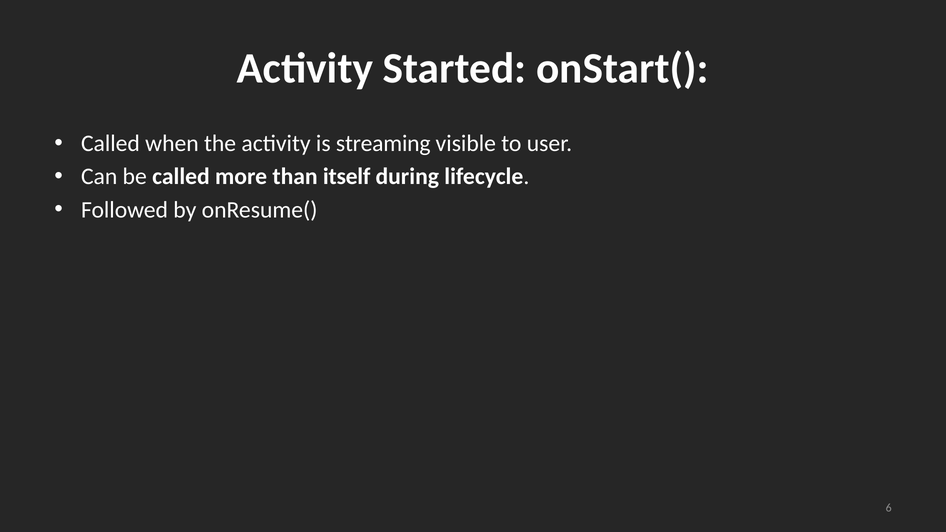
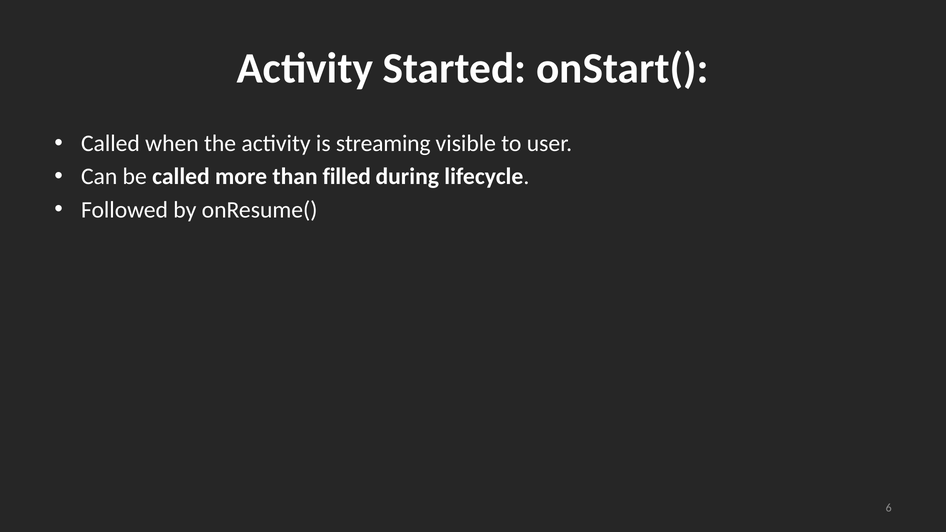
itself: itself -> filled
